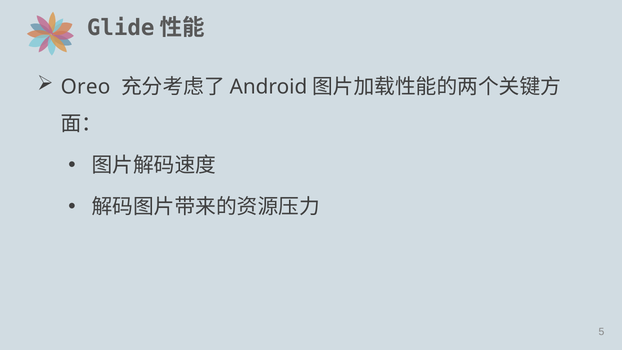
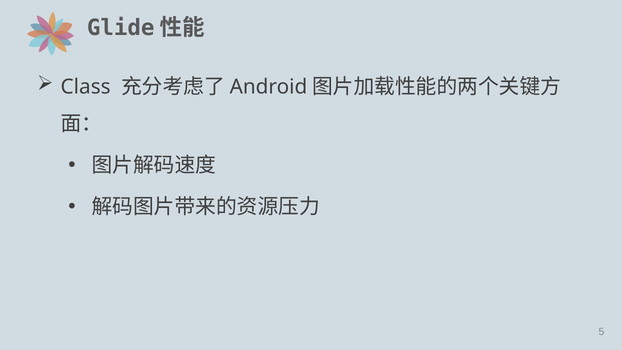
Oreo: Oreo -> Class
